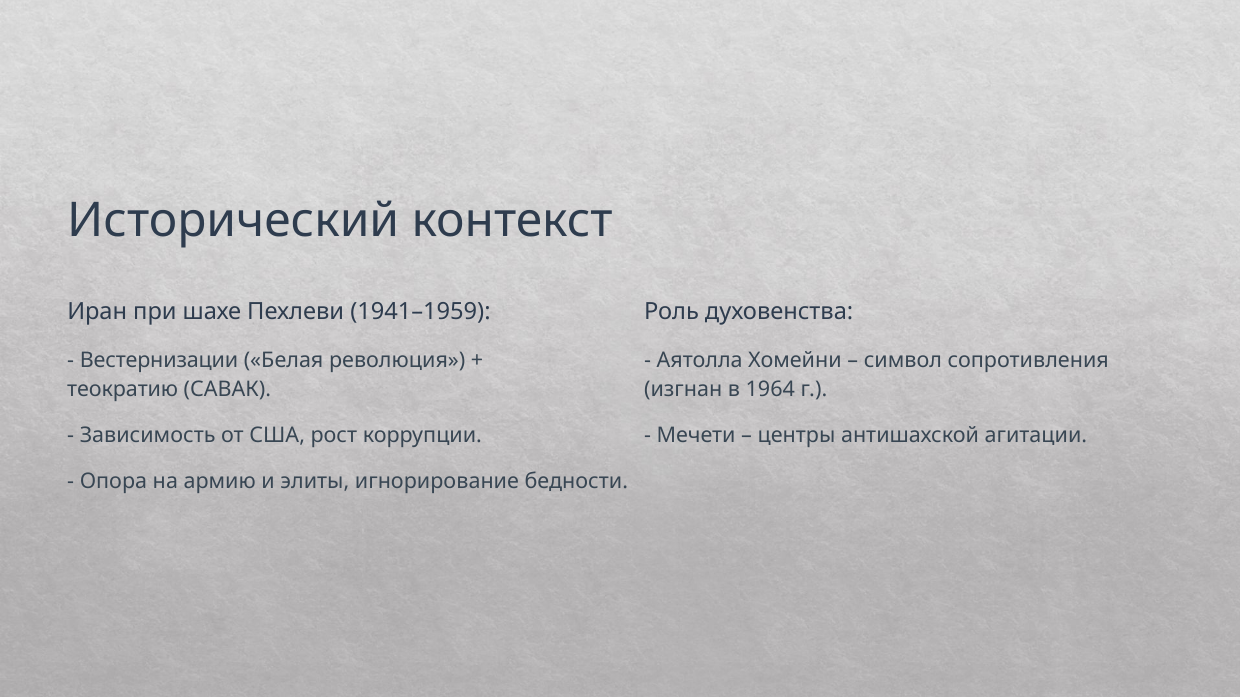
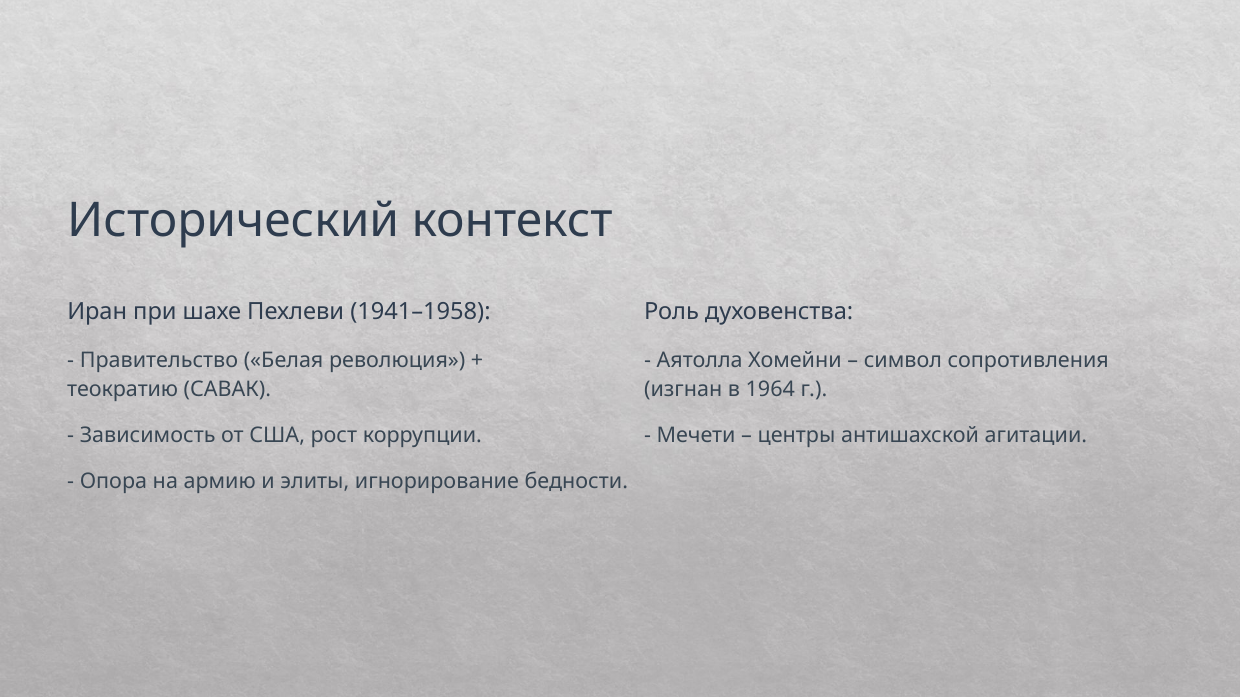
1941–1959: 1941–1959 -> 1941–1958
Вестернизации: Вестернизации -> Правительство
